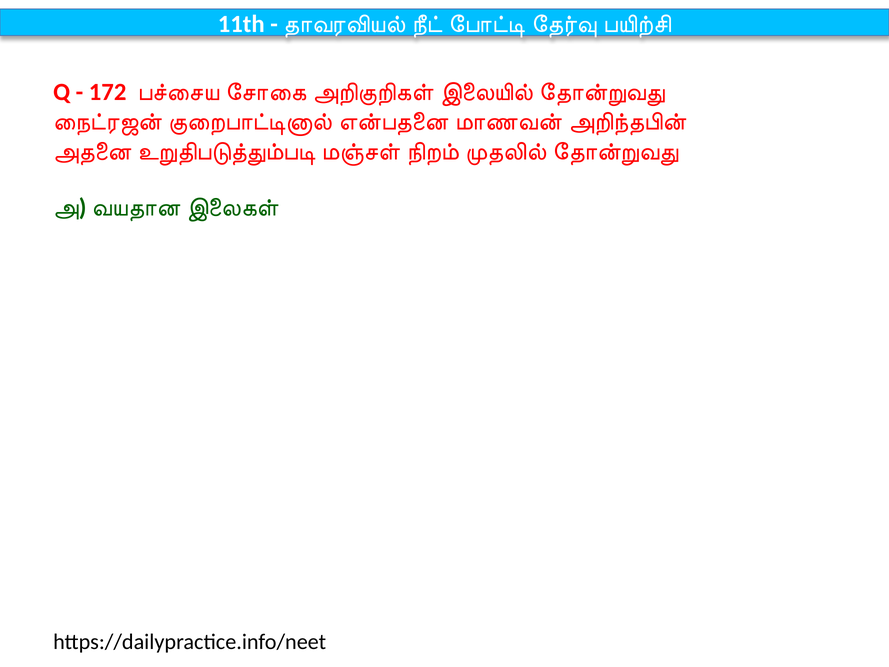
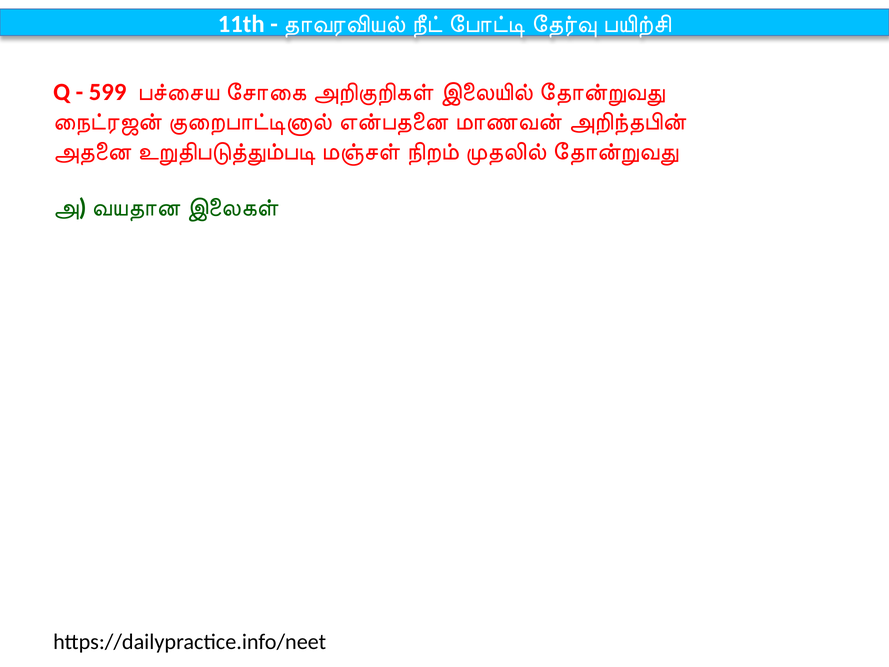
172: 172 -> 599
